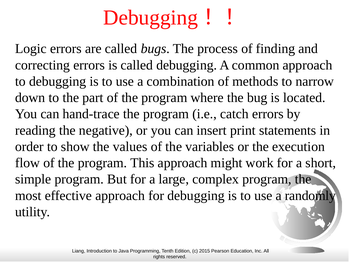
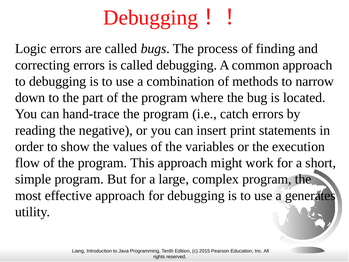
randomly: randomly -> generates
